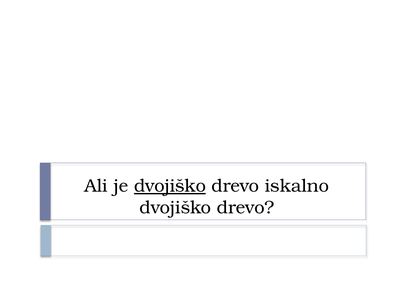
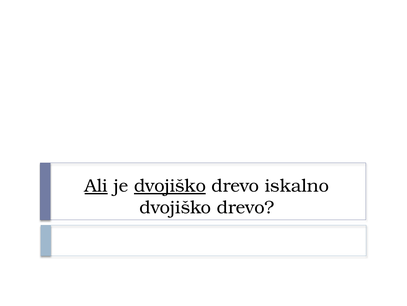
Ali underline: none -> present
